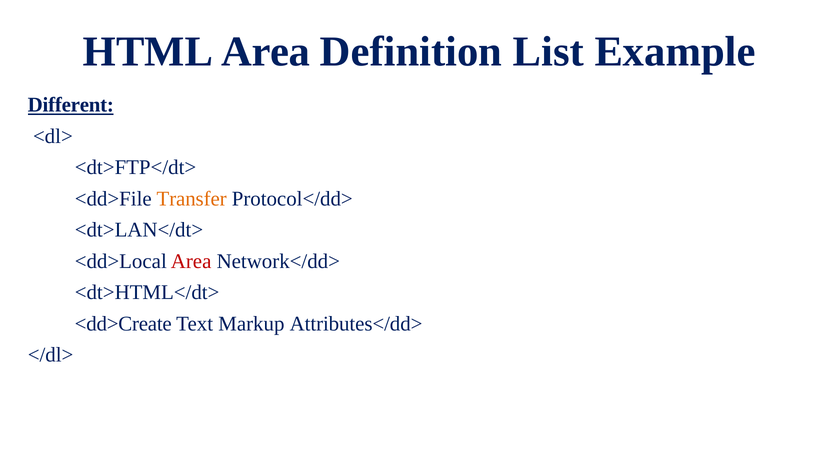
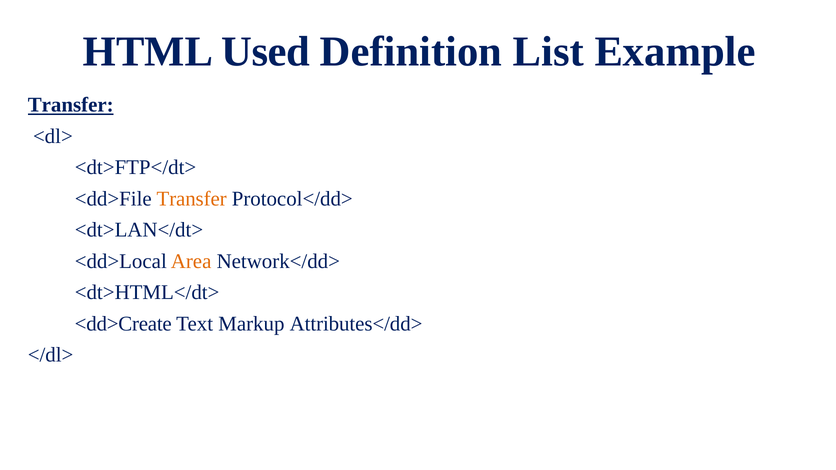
HTML Area: Area -> Used
Different at (71, 105): Different -> Transfer
Area at (191, 261) colour: red -> orange
